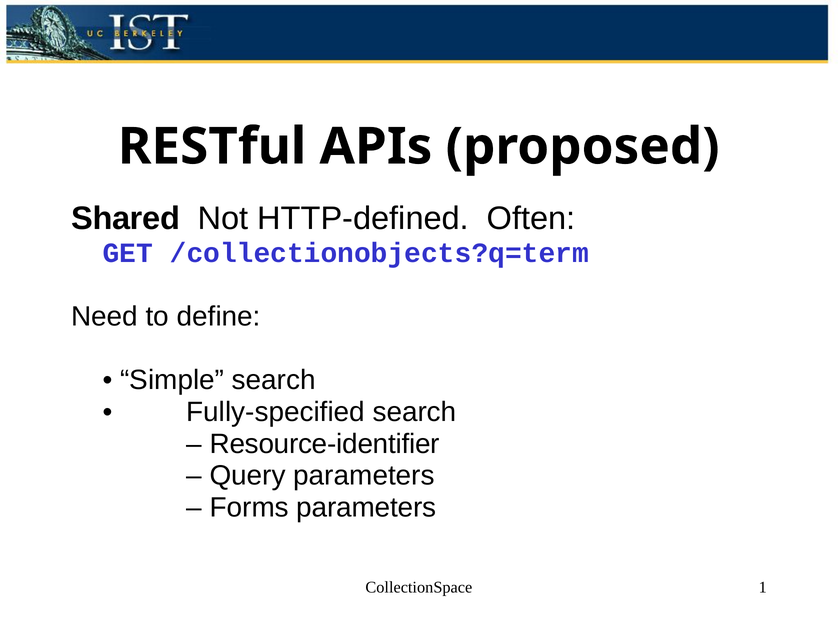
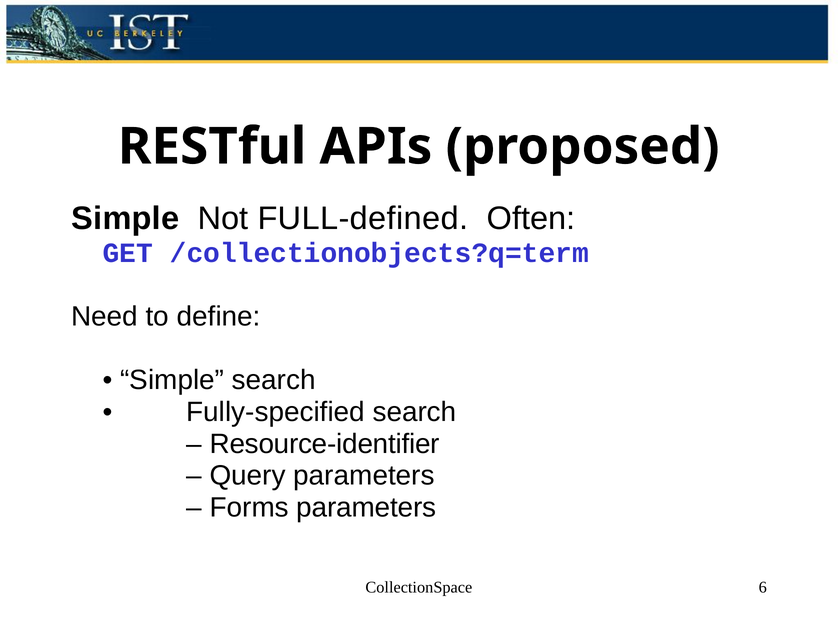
Shared at (126, 219): Shared -> Simple
HTTP-defined: HTTP-defined -> FULL-defined
1: 1 -> 6
